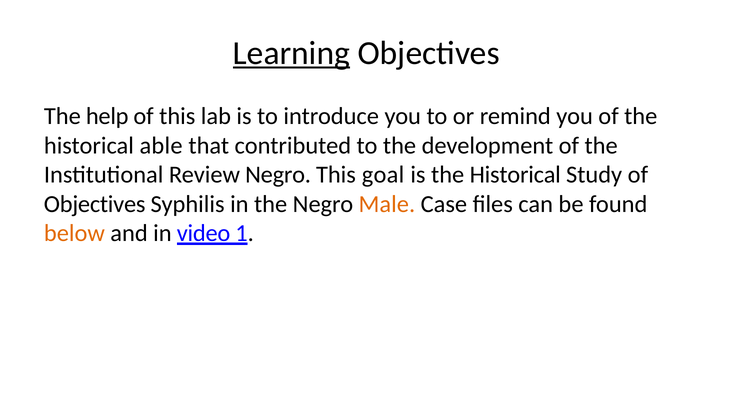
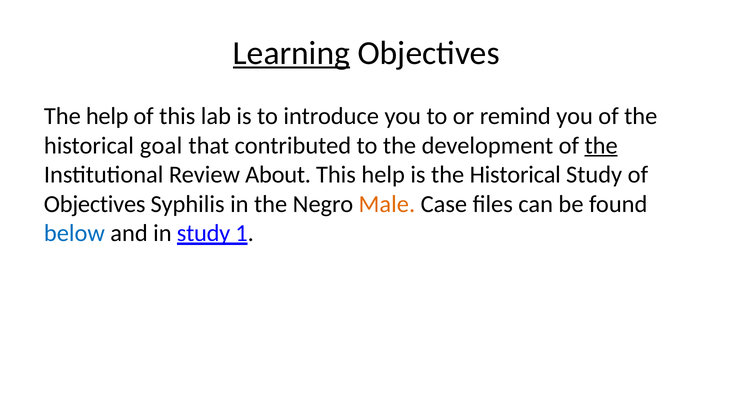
able: able -> goal
the at (601, 146) underline: none -> present
Review Negro: Negro -> About
This goal: goal -> help
below colour: orange -> blue
in video: video -> study
